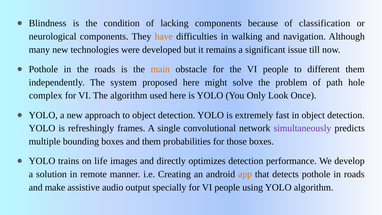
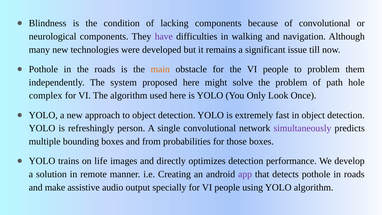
of classification: classification -> convolutional
have colour: orange -> purple
to different: different -> problem
frames: frames -> person
and them: them -> from
app colour: orange -> purple
